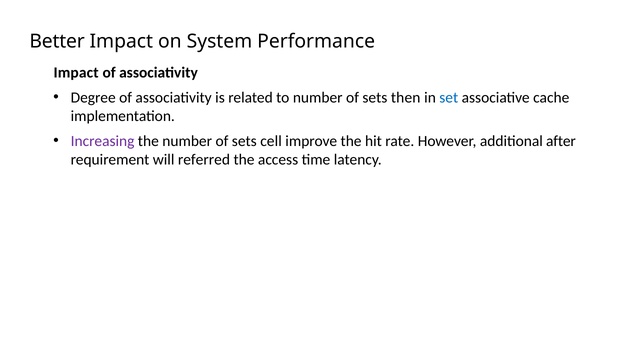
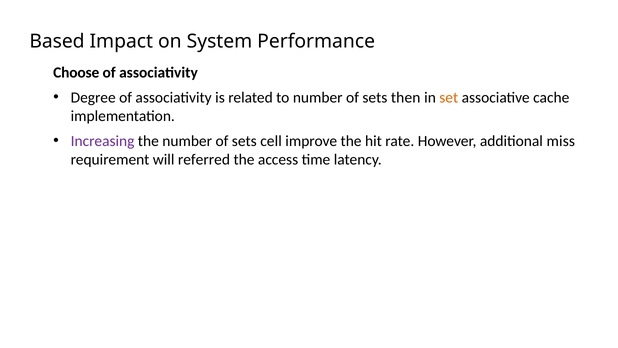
Better: Better -> Based
Impact at (76, 72): Impact -> Choose
set colour: blue -> orange
after: after -> miss
